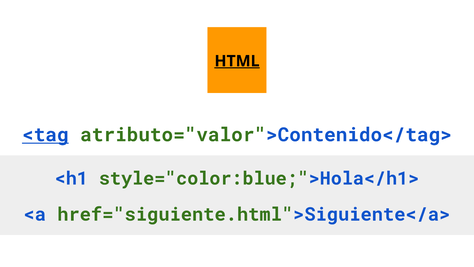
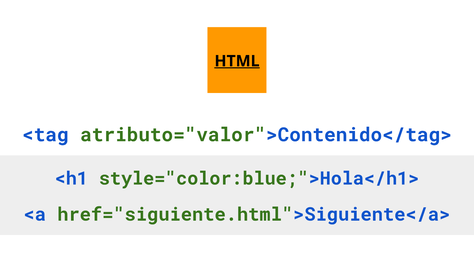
<tag underline: present -> none
